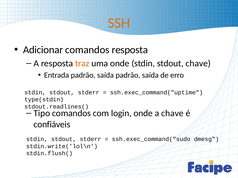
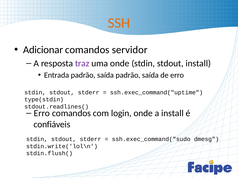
comandos resposta: resposta -> servidor
traz colour: orange -> purple
stdout chave: chave -> install
Tipo at (42, 114): Tipo -> Erro
a chave: chave -> install
